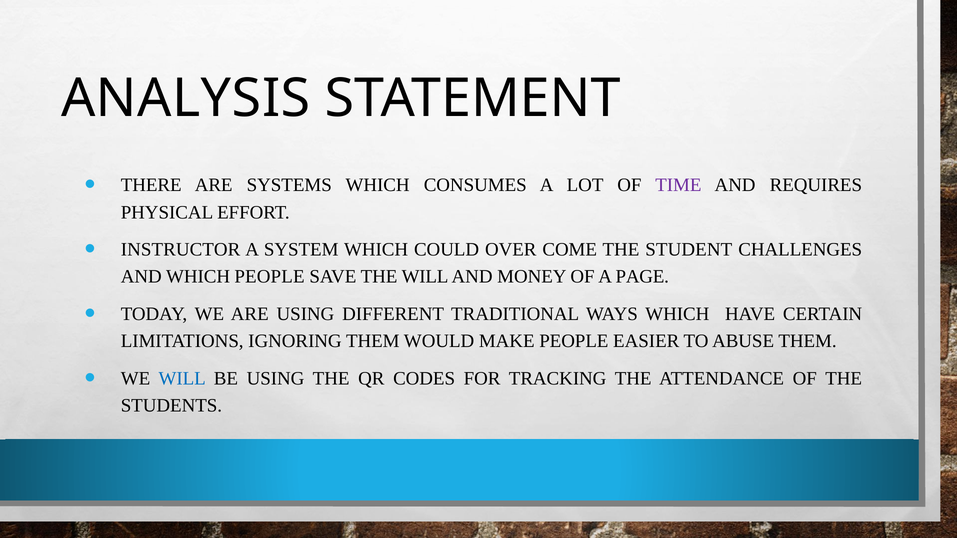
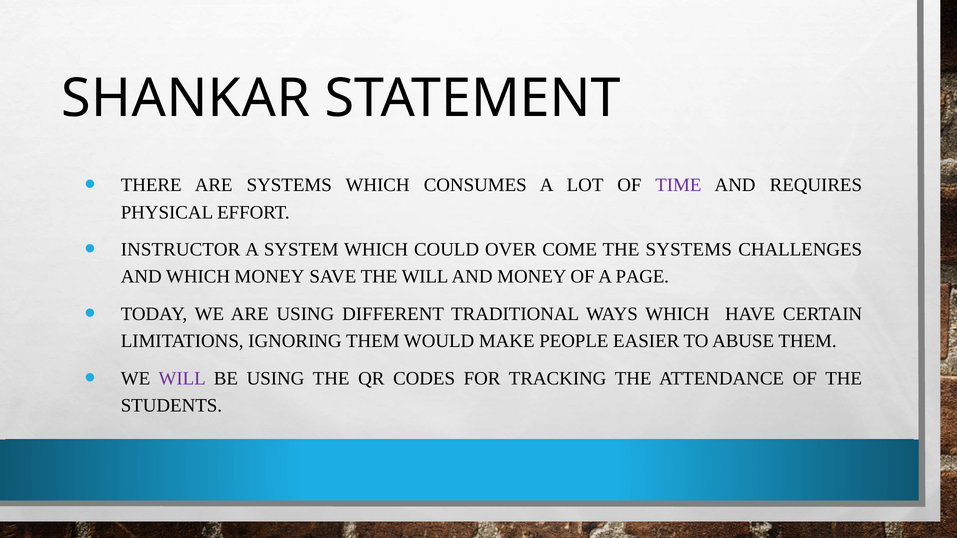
ANALYSIS: ANALYSIS -> SHANKAR
THE STUDENT: STUDENT -> SYSTEMS
WHICH PEOPLE: PEOPLE -> MONEY
WILL at (182, 379) colour: blue -> purple
